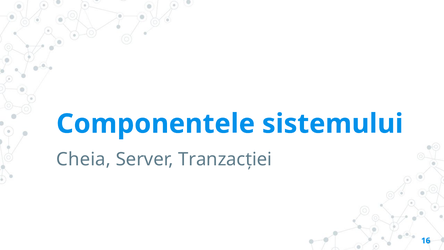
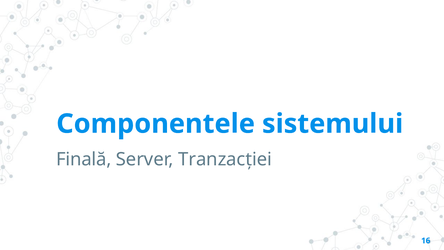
Cheia: Cheia -> Finală
